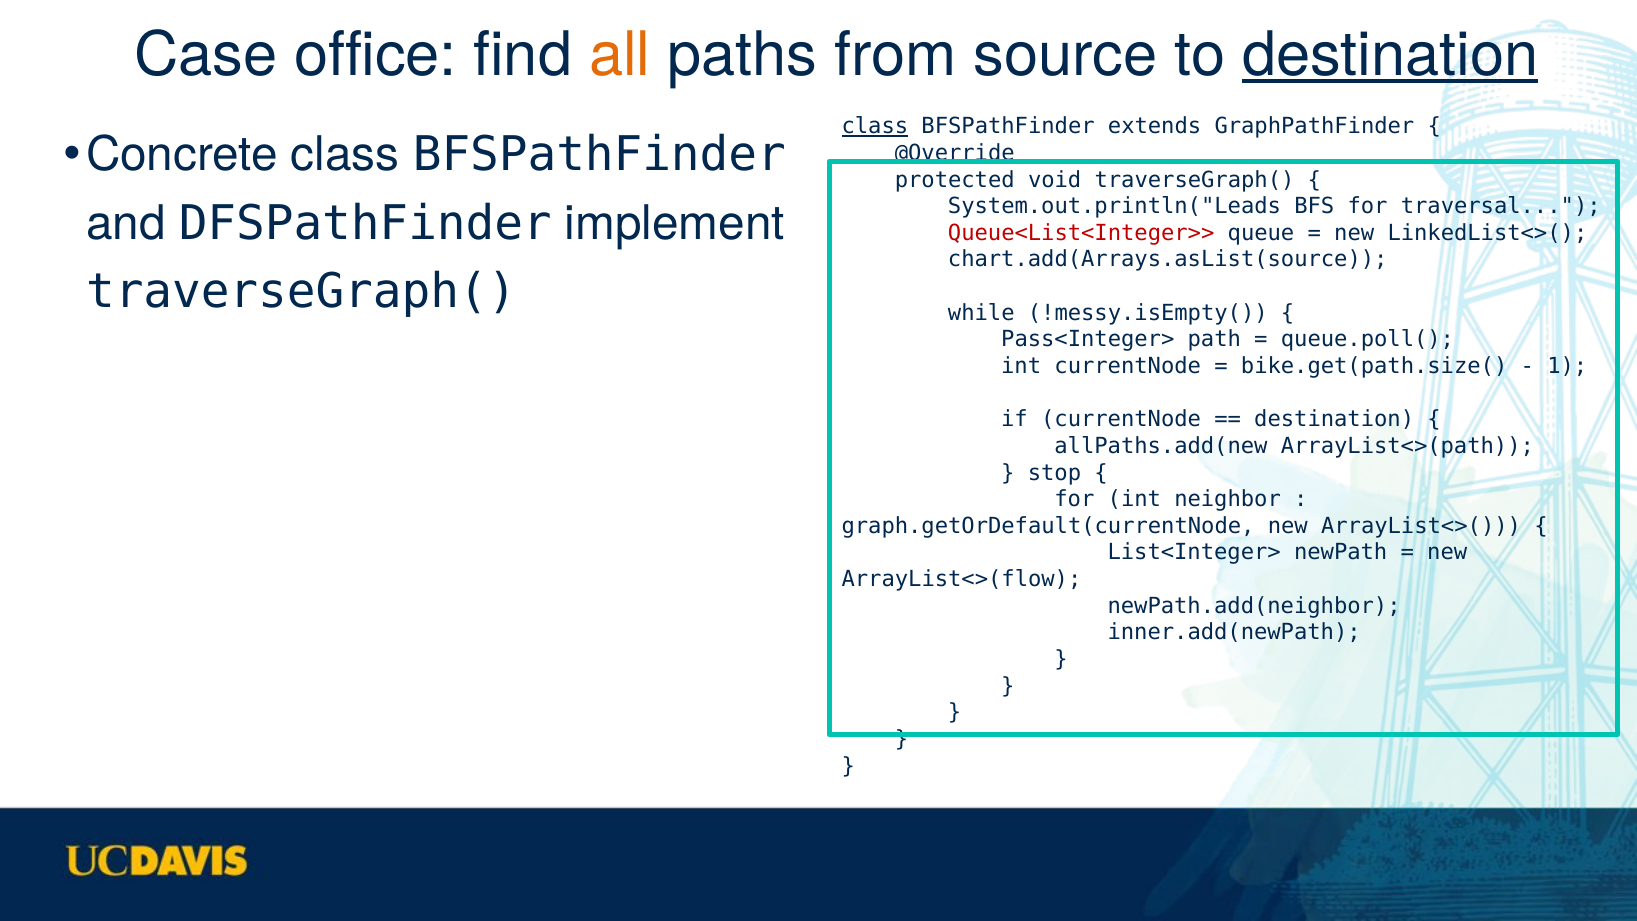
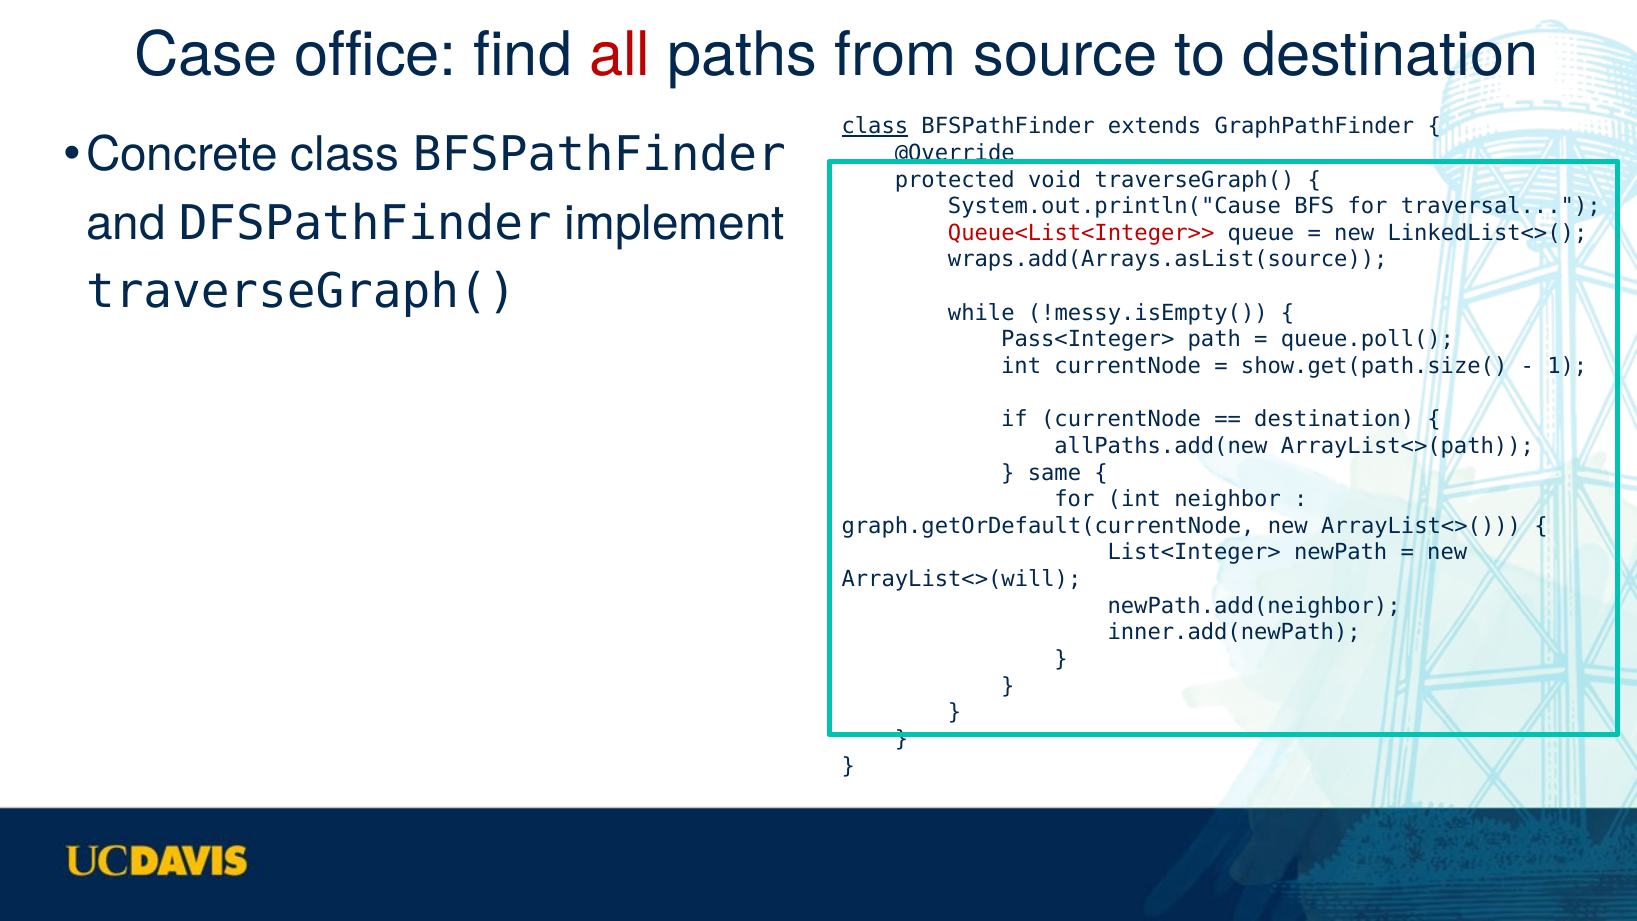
all colour: orange -> red
destination at (1390, 55) underline: present -> none
System.out.println("Leads: System.out.println("Leads -> System.out.println("Cause
chart.add(Arrays.asList(source: chart.add(Arrays.asList(source -> wraps.add(Arrays.asList(source
bike.get(path.size(: bike.get(path.size( -> show.get(path.size(
stop: stop -> same
ArrayList<>(flow: ArrayList<>(flow -> ArrayList<>(will
